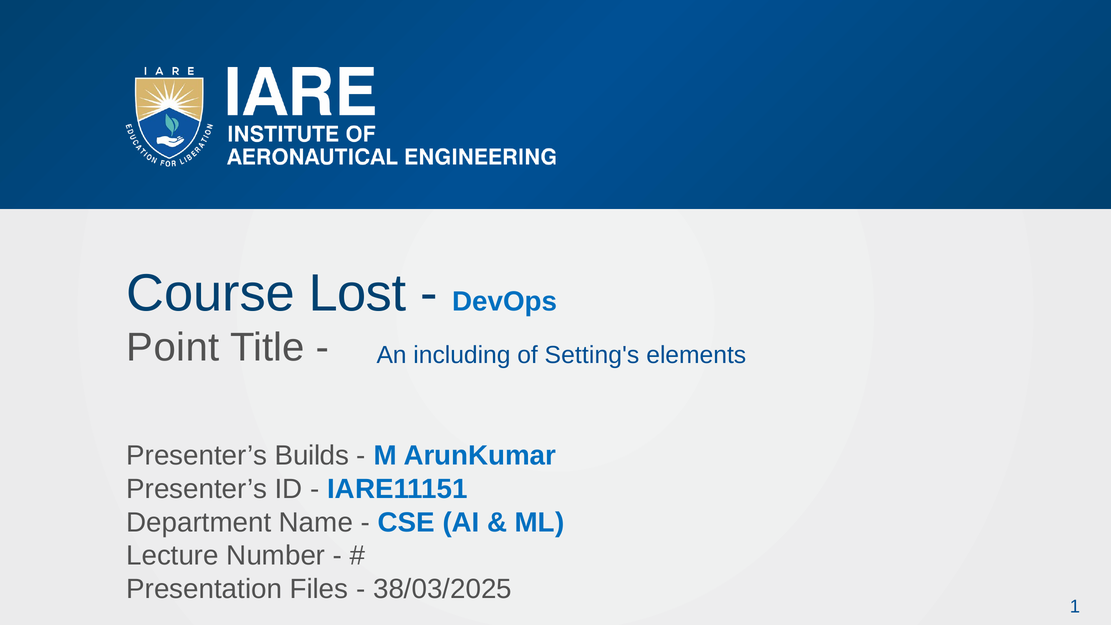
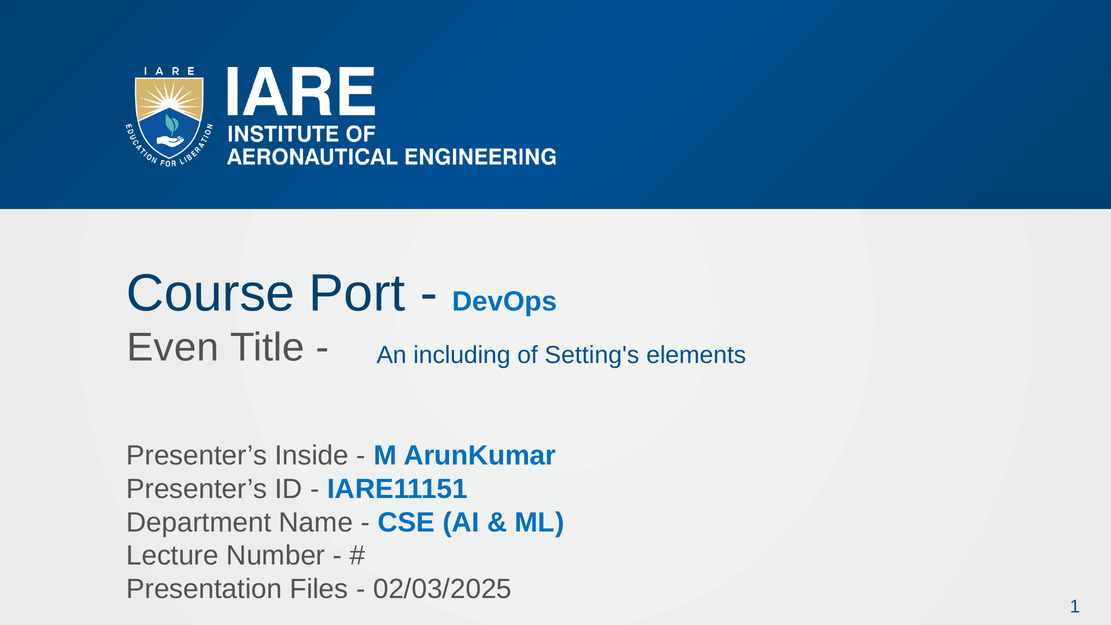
Lost: Lost -> Port
Point: Point -> Even
Builds: Builds -> Inside
38/03/2025: 38/03/2025 -> 02/03/2025
